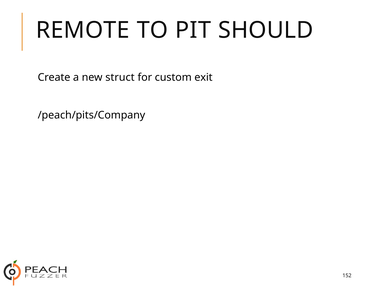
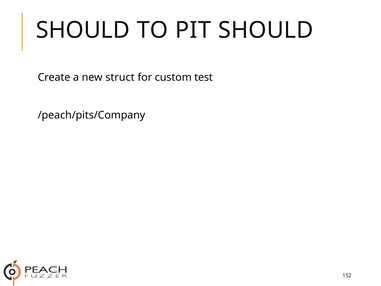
REMOTE at (83, 30): REMOTE -> SHOULD
exit: exit -> test
